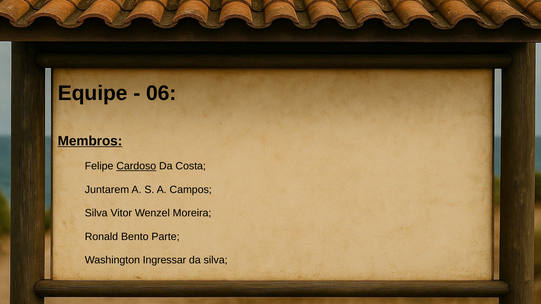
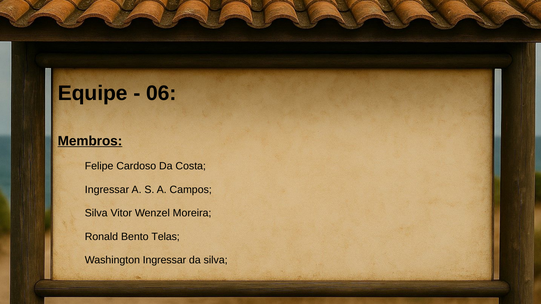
Cardoso underline: present -> none
Juntarem at (107, 190): Juntarem -> Ingressar
Parte: Parte -> Telas
